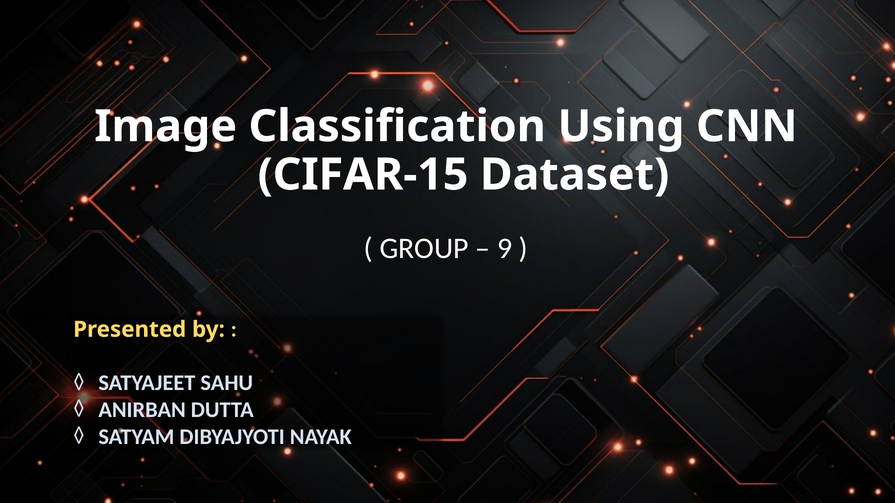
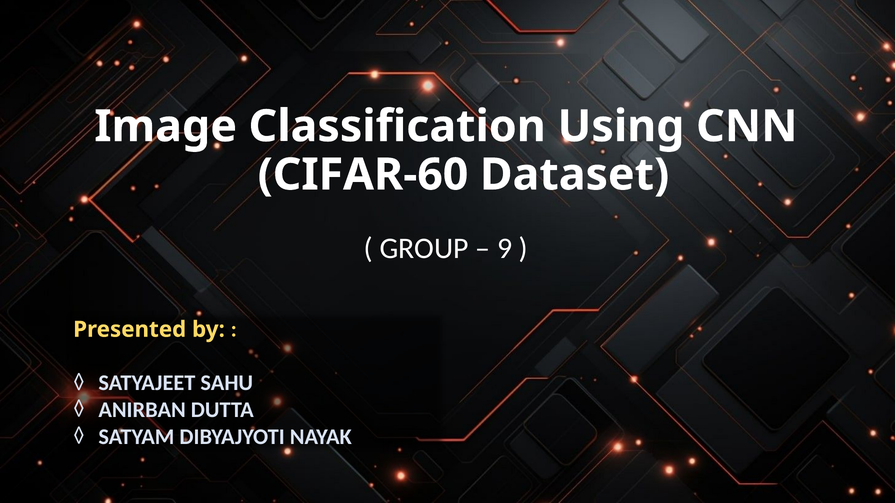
CIFAR-15: CIFAR-15 -> CIFAR-60
